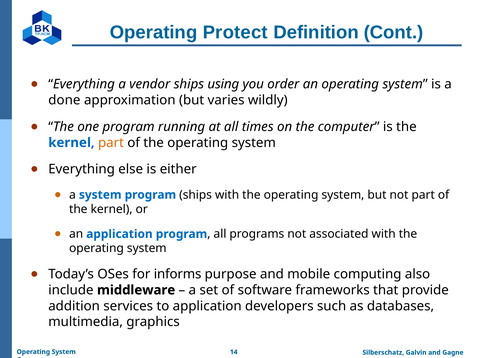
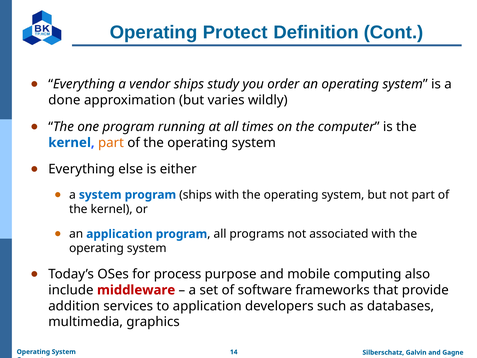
using: using -> study
informs: informs -> process
middleware colour: black -> red
